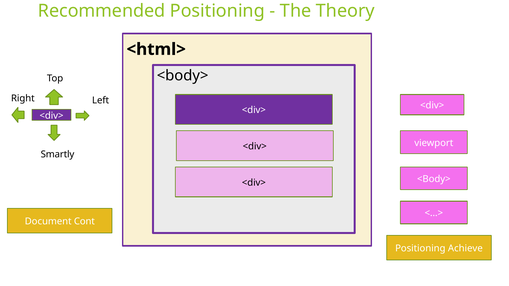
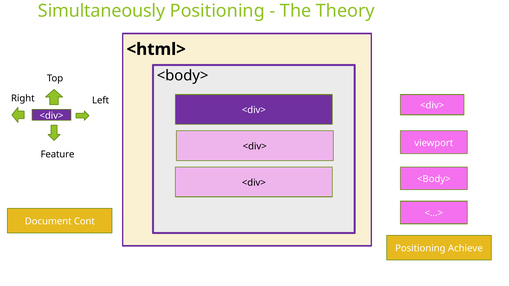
Recommended: Recommended -> Simultaneously
Smartly: Smartly -> Feature
